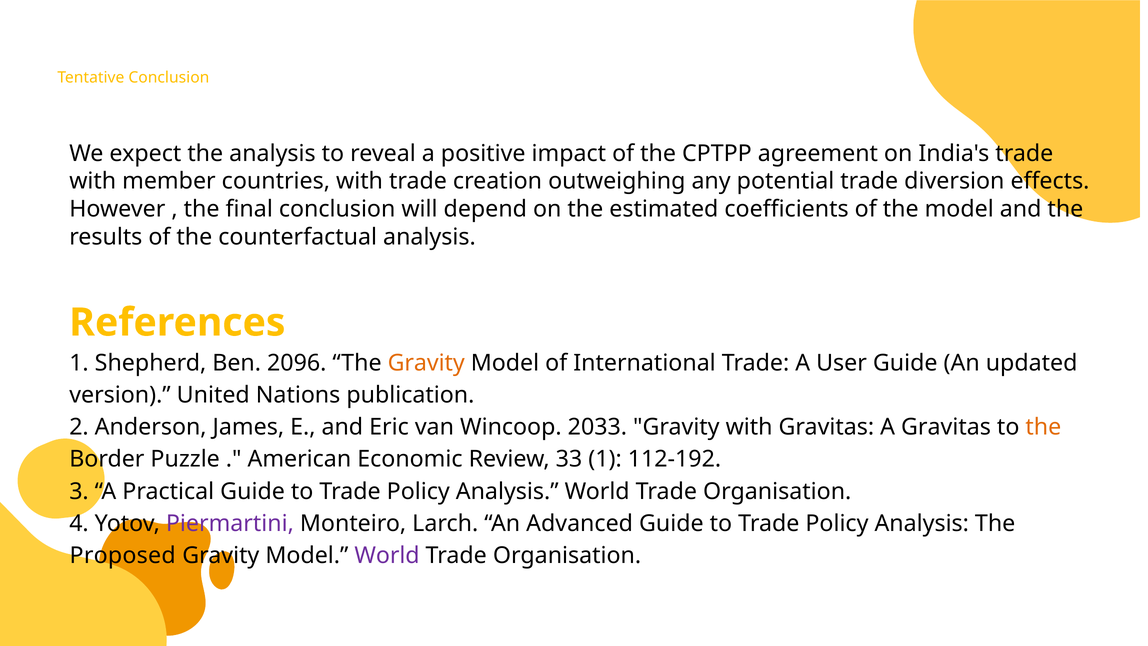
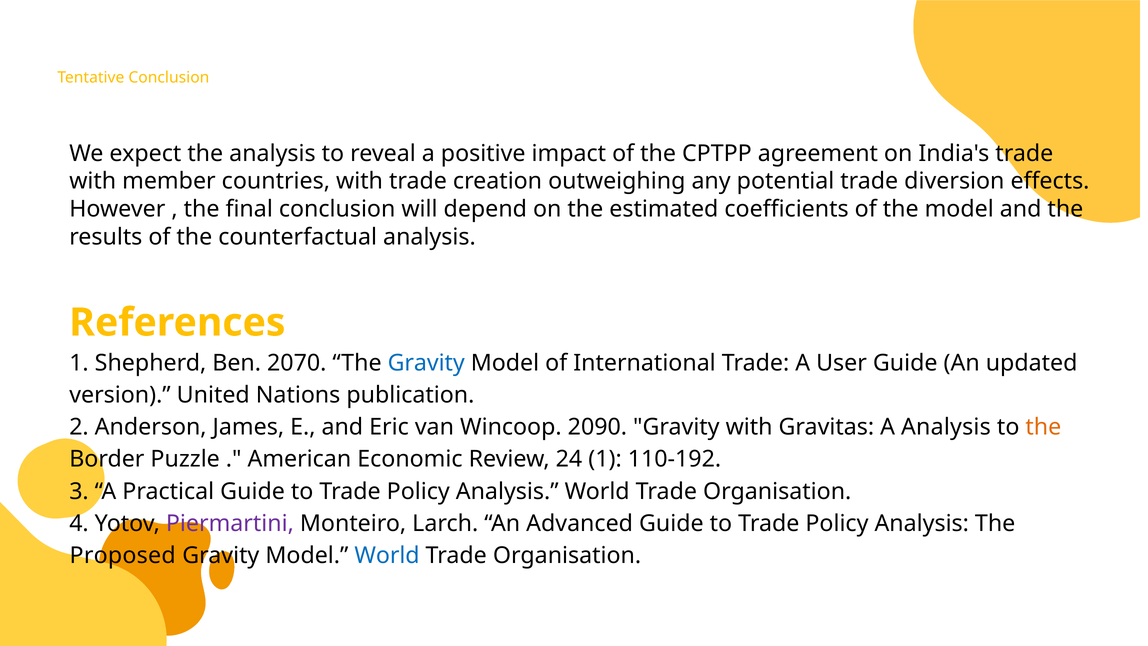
2096: 2096 -> 2070
Gravity at (426, 363) colour: orange -> blue
2033: 2033 -> 2090
A Gravitas: Gravitas -> Analysis
33: 33 -> 24
112-192: 112-192 -> 110-192
World at (387, 555) colour: purple -> blue
